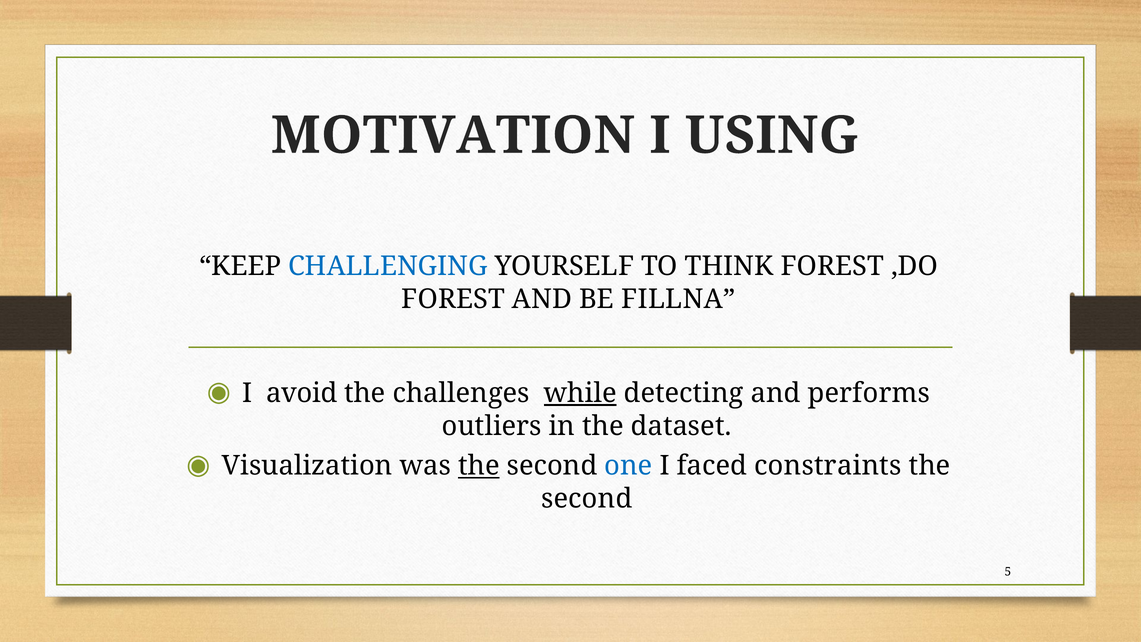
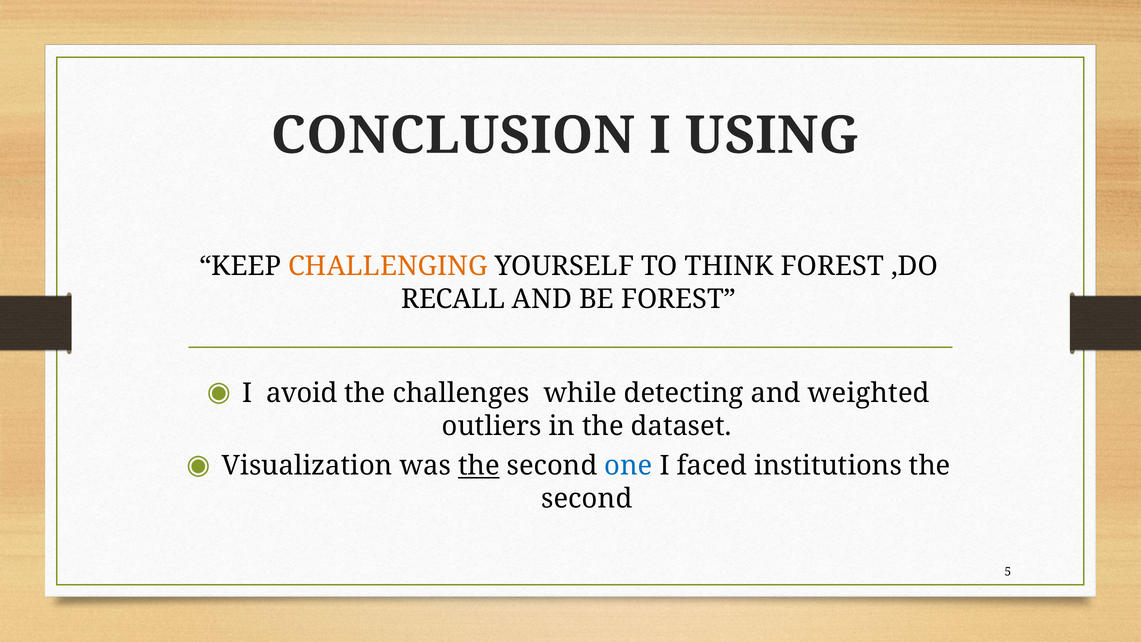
MOTIVATION: MOTIVATION -> CONCLUSION
CHALLENGING colour: blue -> orange
FOREST at (453, 299): FOREST -> RECALL
BE FILLNA: FILLNA -> FOREST
while underline: present -> none
performs: performs -> weighted
constraints: constraints -> institutions
